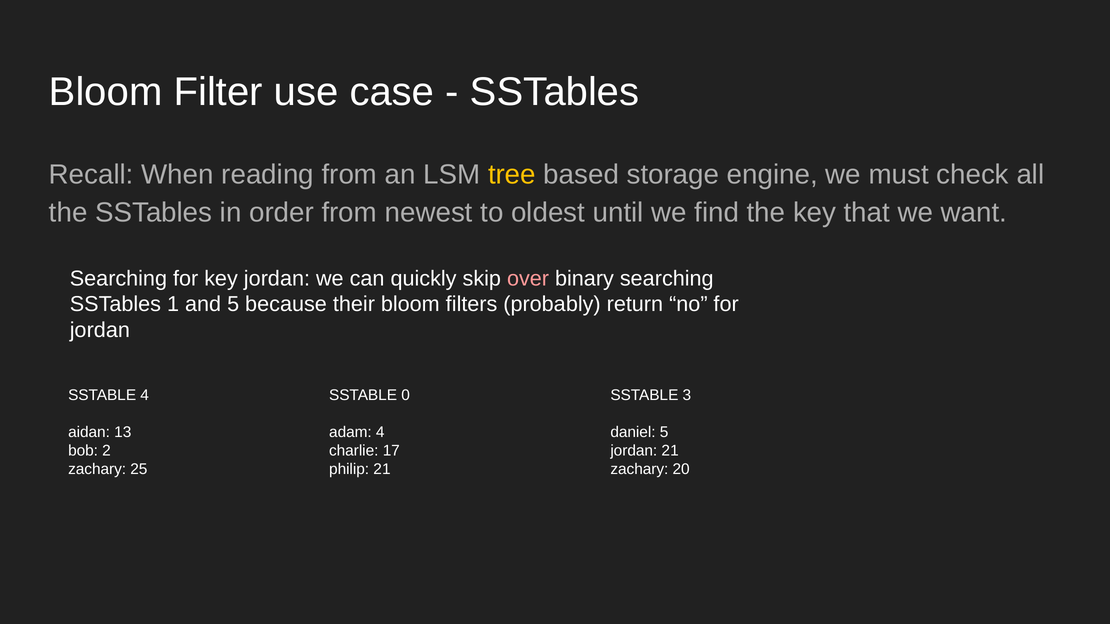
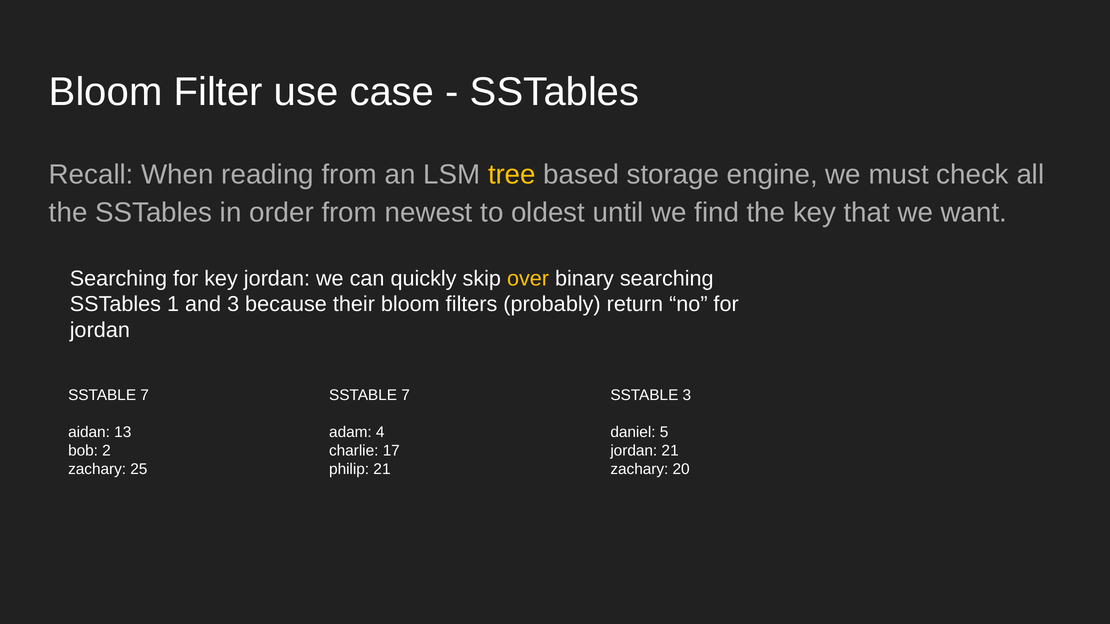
over colour: pink -> yellow
and 5: 5 -> 3
4 at (145, 395): 4 -> 7
0 at (406, 395): 0 -> 7
